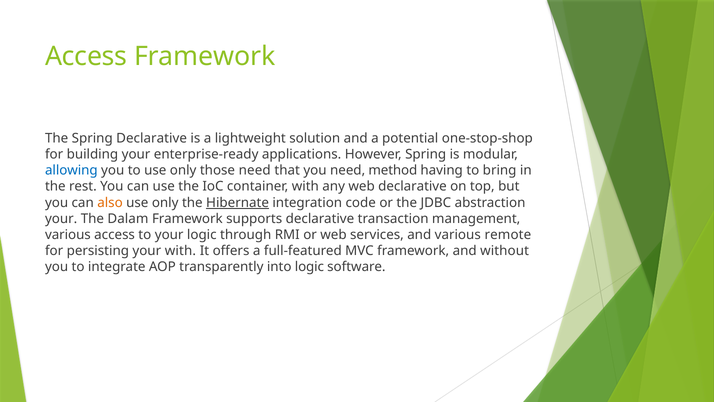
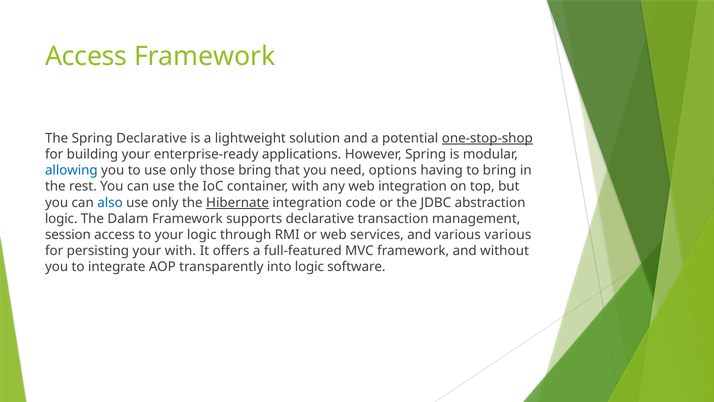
one-stop-shop underline: none -> present
those need: need -> bring
method: method -> options
web declarative: declarative -> integration
also colour: orange -> blue
your at (61, 219): your -> logic
various at (68, 235): various -> session
various remote: remote -> various
